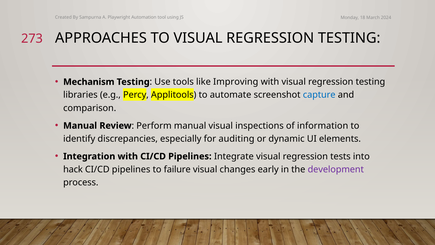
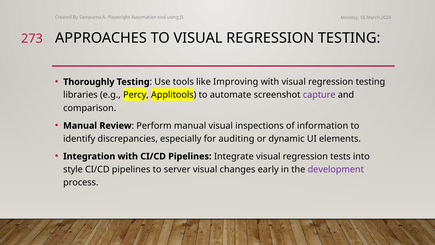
Mechanism: Mechanism -> Thoroughly
capture colour: blue -> purple
hack: hack -> style
failure: failure -> server
